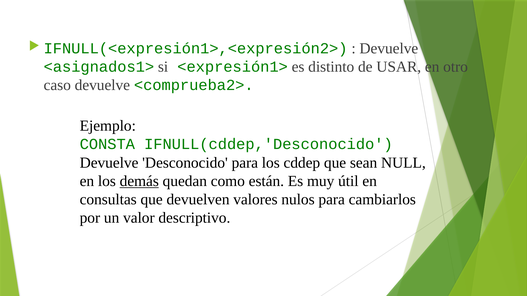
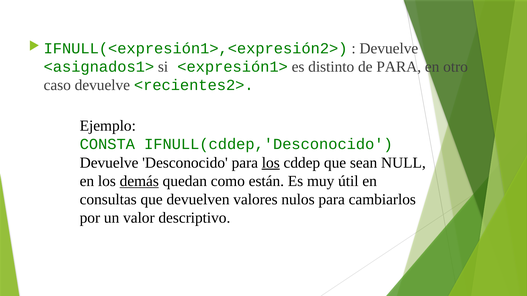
de USAR: USAR -> PARA
<comprueba2>: <comprueba2> -> <recientes2>
los at (271, 163) underline: none -> present
